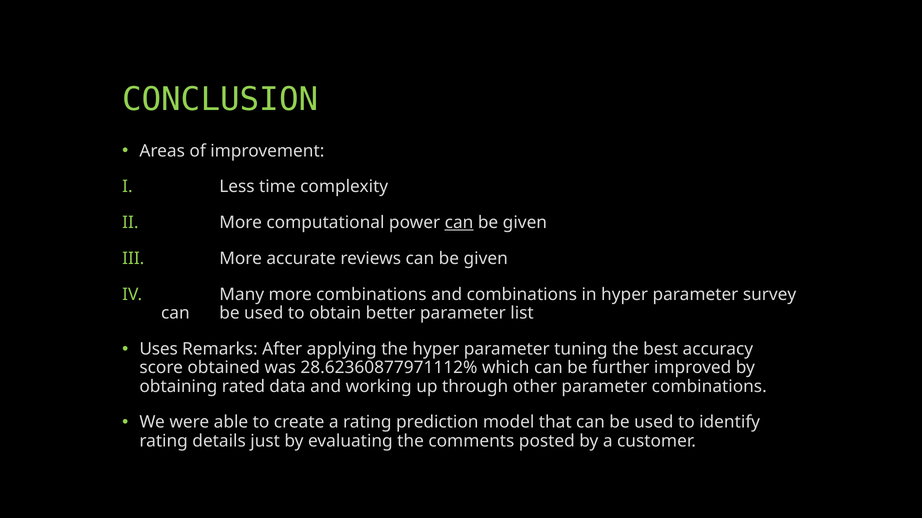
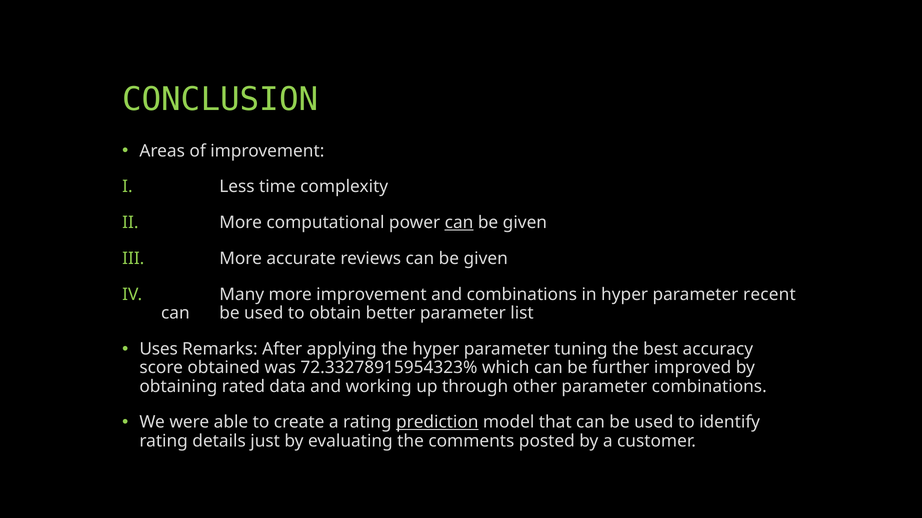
more combinations: combinations -> improvement
survey: survey -> recent
28.62360877971112%: 28.62360877971112% -> 72.33278915954323%
prediction underline: none -> present
